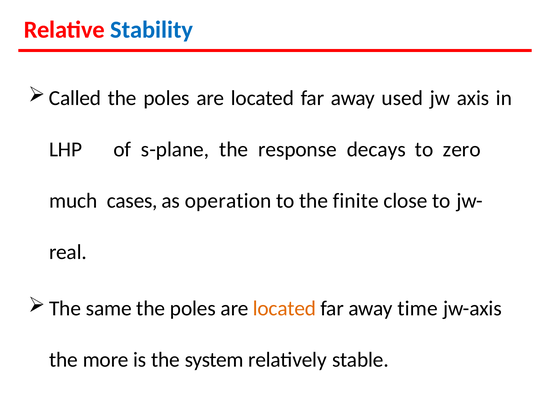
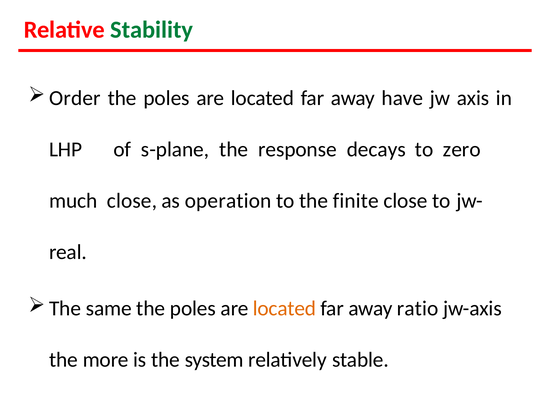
Stability colour: blue -> green
Called: Called -> Order
used: used -> have
much cases: cases -> close
time: time -> ratio
